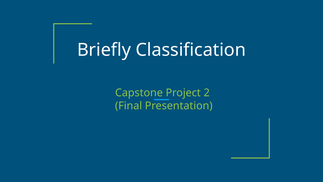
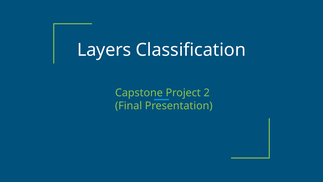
Briefly: Briefly -> Layers
